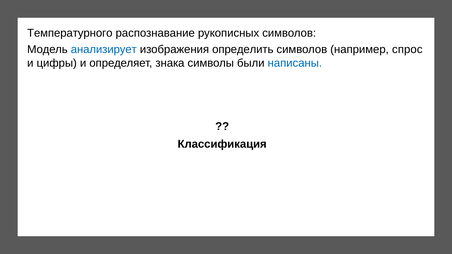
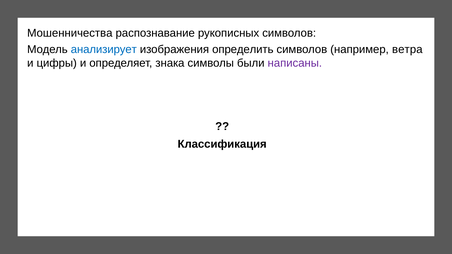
Температурного: Температурного -> Мошенничества
спрос: спрос -> ветра
написаны colour: blue -> purple
